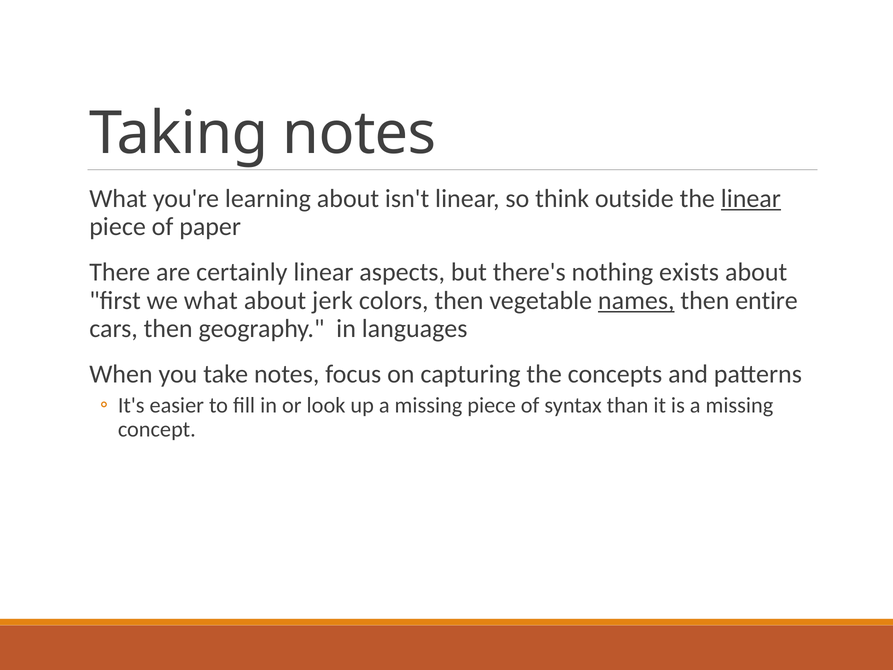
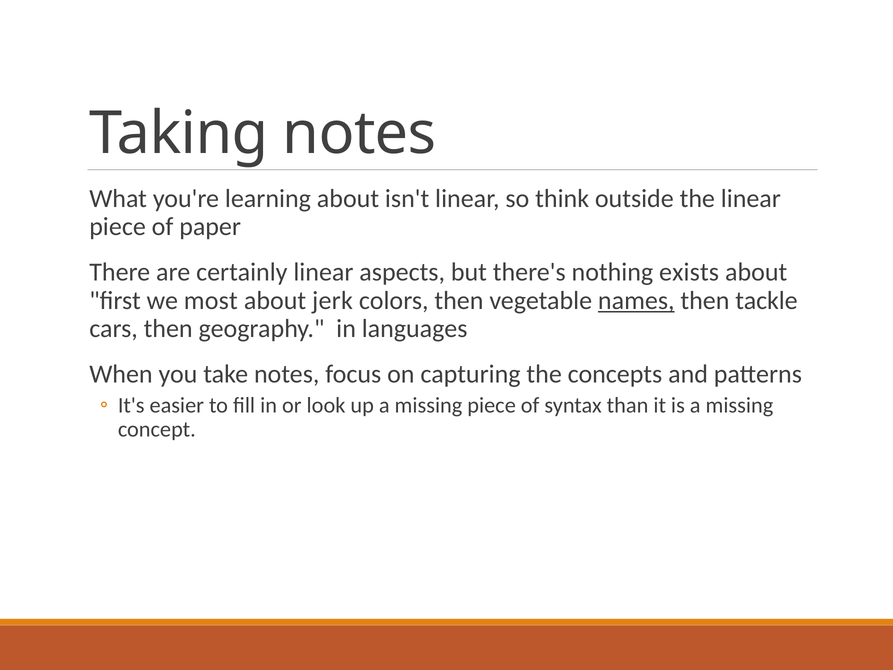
linear at (751, 199) underline: present -> none
we what: what -> most
entire: entire -> tackle
